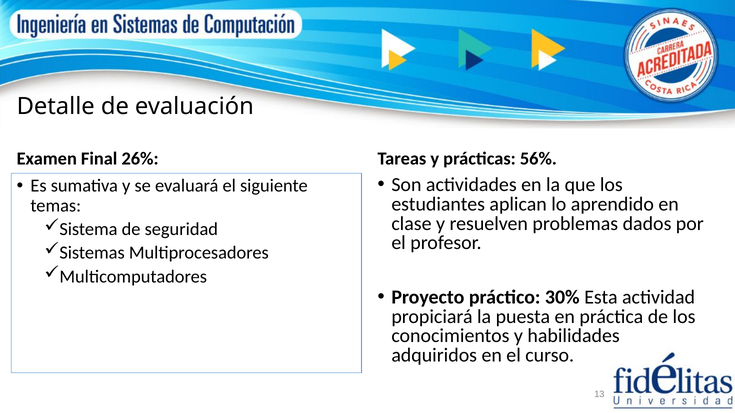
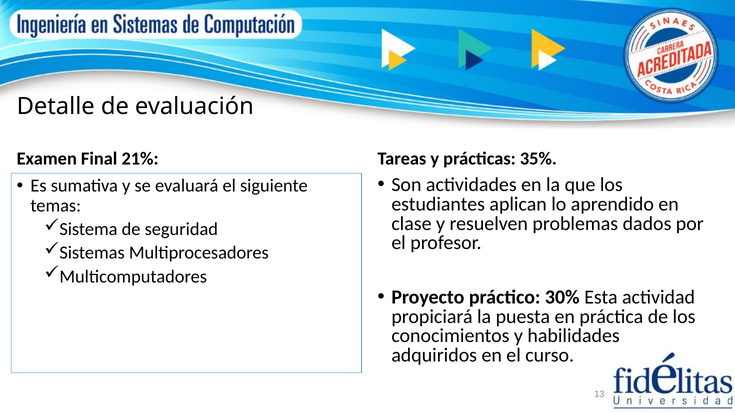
26%: 26% -> 21%
56%: 56% -> 35%
